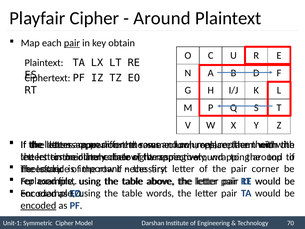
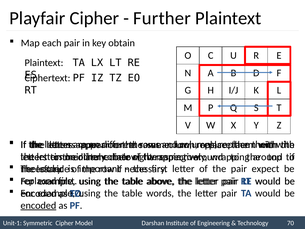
Around at (162, 18): Around -> Further
pair at (72, 43) underline: present -> none
pair corner: corner -> expect
